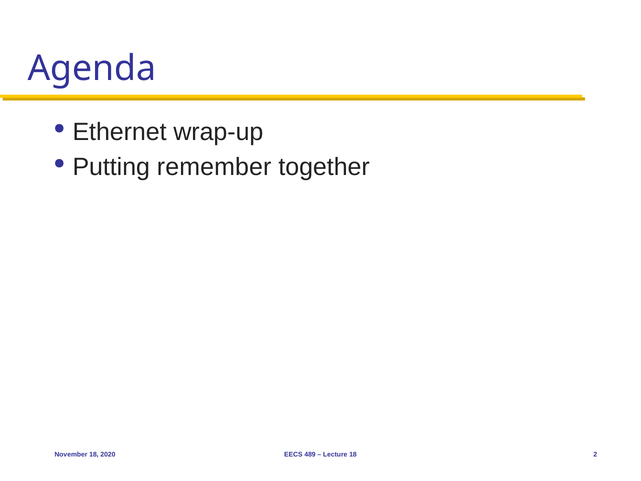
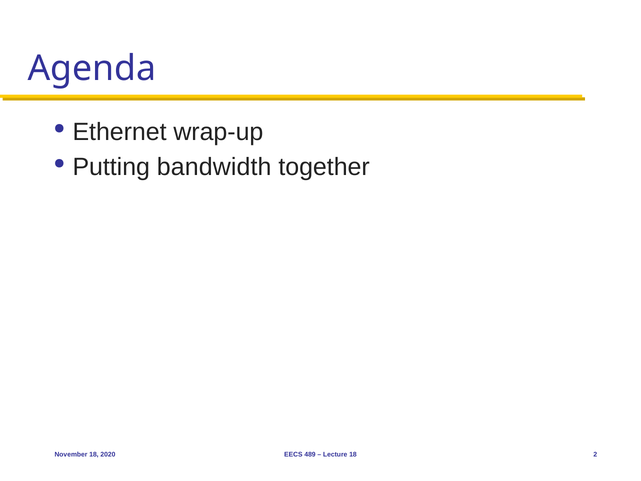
remember: remember -> bandwidth
